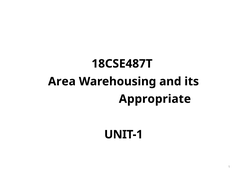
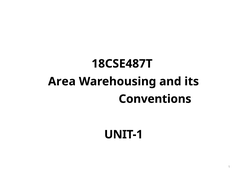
Appropriate: Appropriate -> Conventions
